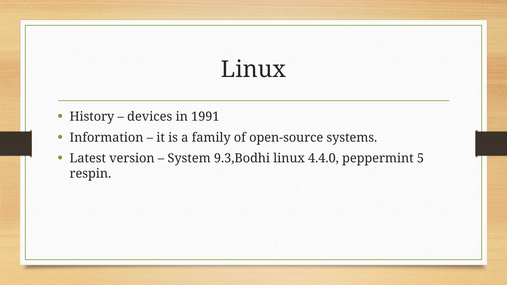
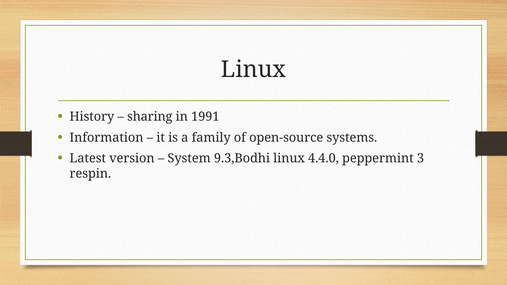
devices: devices -> sharing
5: 5 -> 3
